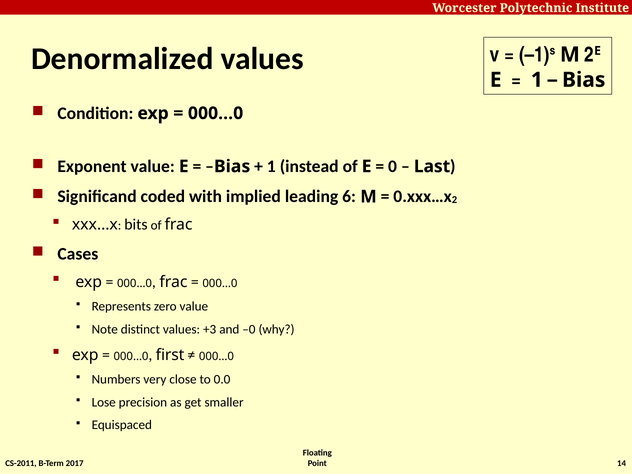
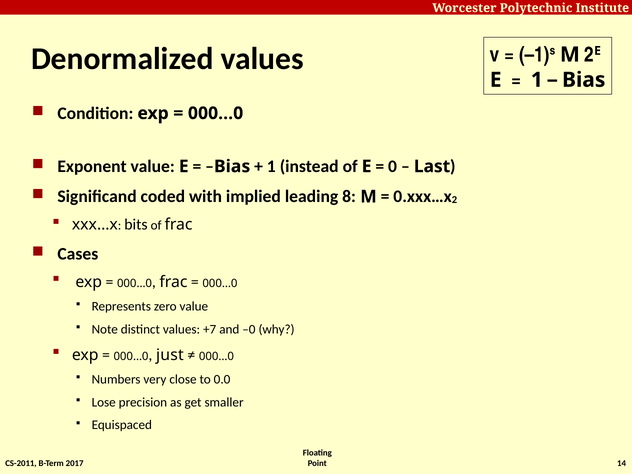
6: 6 -> 8
+3: +3 -> +7
first: first -> just
